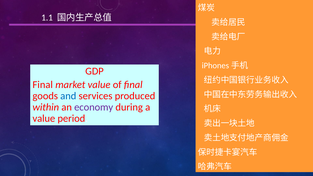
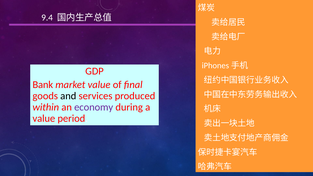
1.1: 1.1 -> 9.4
Final at (43, 85): Final -> Bank
and colour: blue -> black
